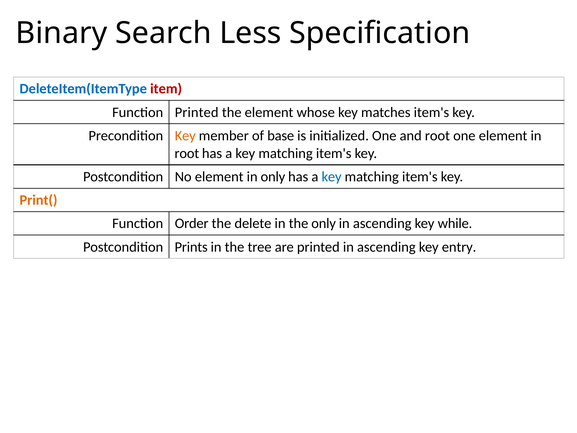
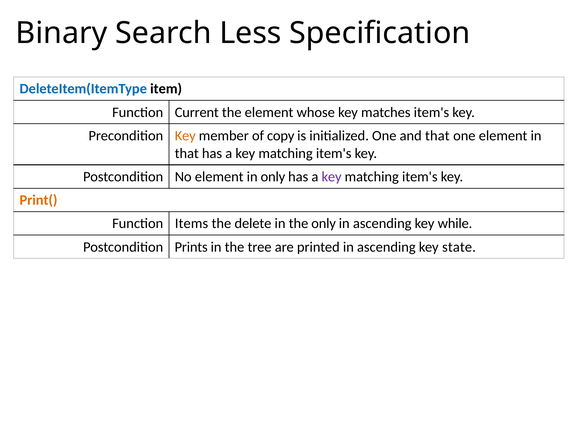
item colour: red -> black
Function Printed: Printed -> Current
base: base -> copy
and root: root -> that
root at (187, 153): root -> that
key at (332, 177) colour: blue -> purple
Order: Order -> Items
entry: entry -> state
